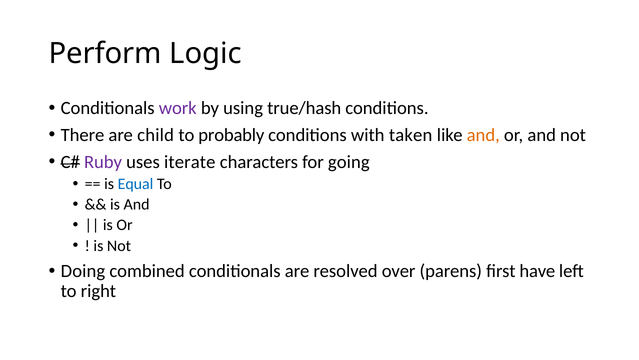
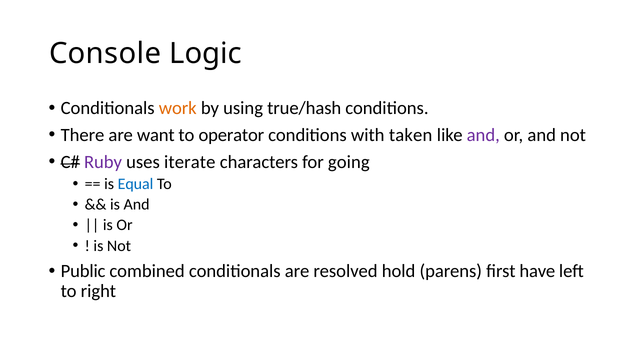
Perform: Perform -> Console
work colour: purple -> orange
child: child -> want
probably: probably -> operator
and at (483, 135) colour: orange -> purple
Doing: Doing -> Public
over: over -> hold
